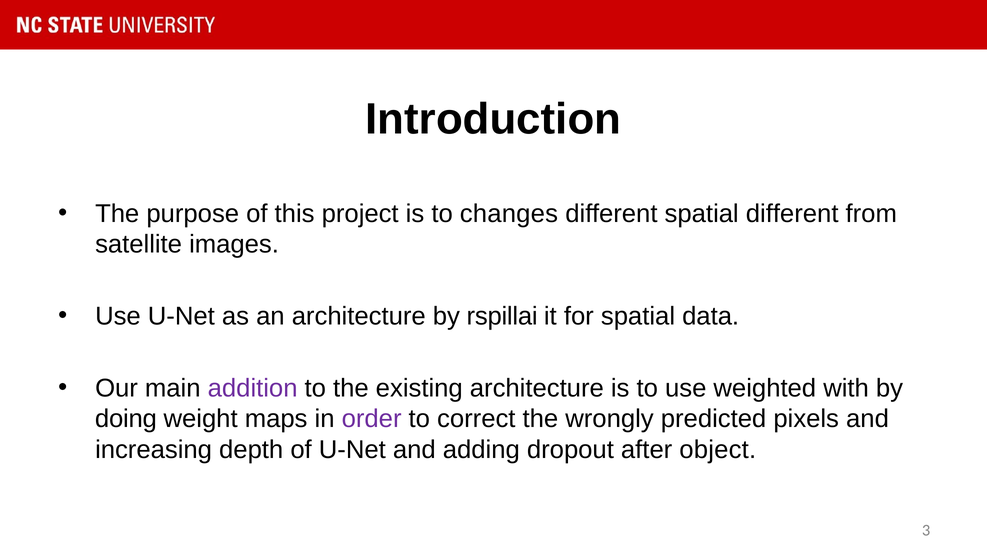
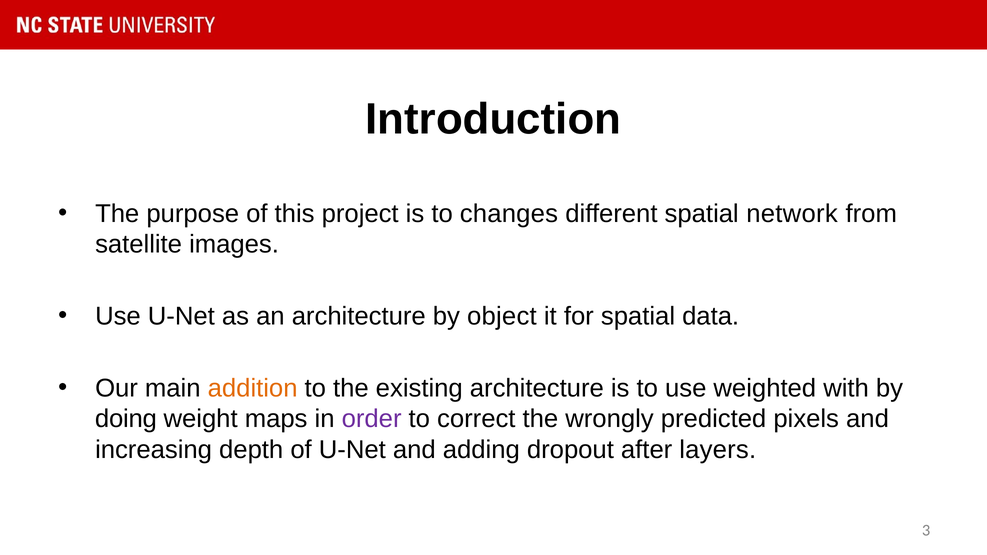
spatial different: different -> network
rspillai: rspillai -> object
addition colour: purple -> orange
object: object -> layers
